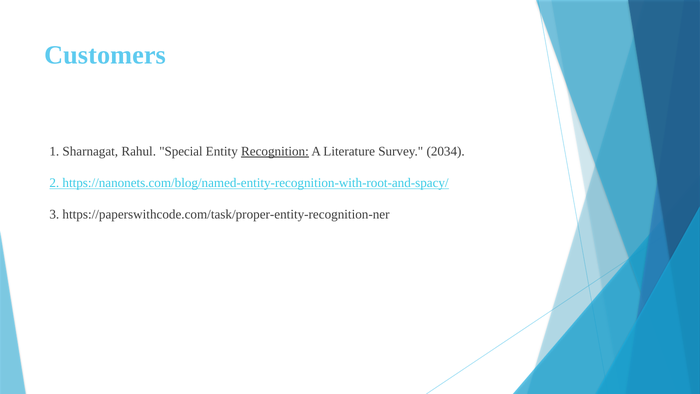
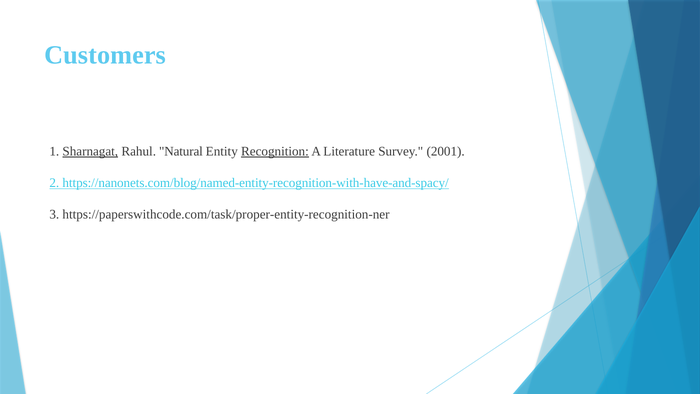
Sharnagat underline: none -> present
Special: Special -> Natural
2034: 2034 -> 2001
https://nanonets.com/blog/named-entity-recognition-with-root-and-spacy/: https://nanonets.com/blog/named-entity-recognition-with-root-and-spacy/ -> https://nanonets.com/blog/named-entity-recognition-with-have-and-spacy/
